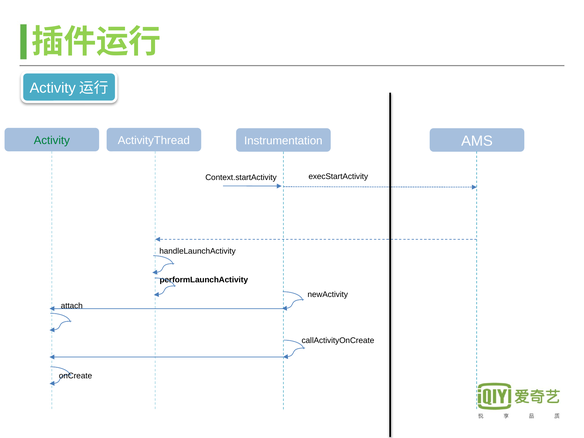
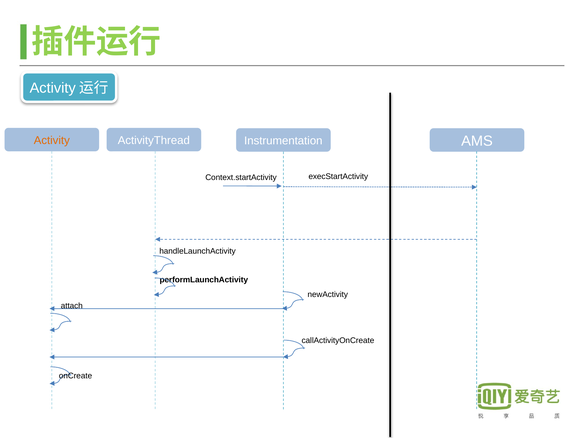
Activity colour: green -> orange
